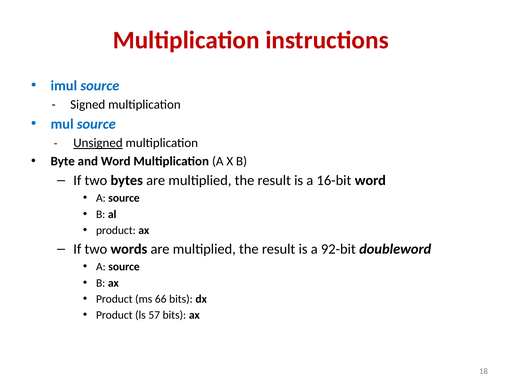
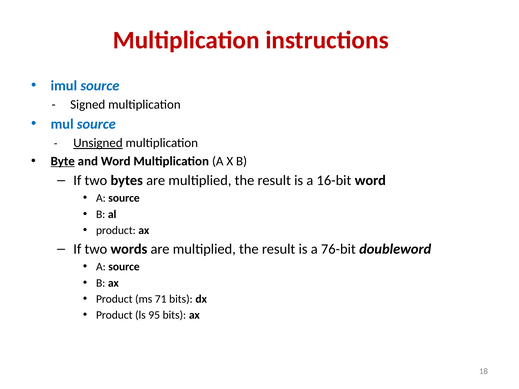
Byte underline: none -> present
92-bit: 92-bit -> 76-bit
66: 66 -> 71
57: 57 -> 95
